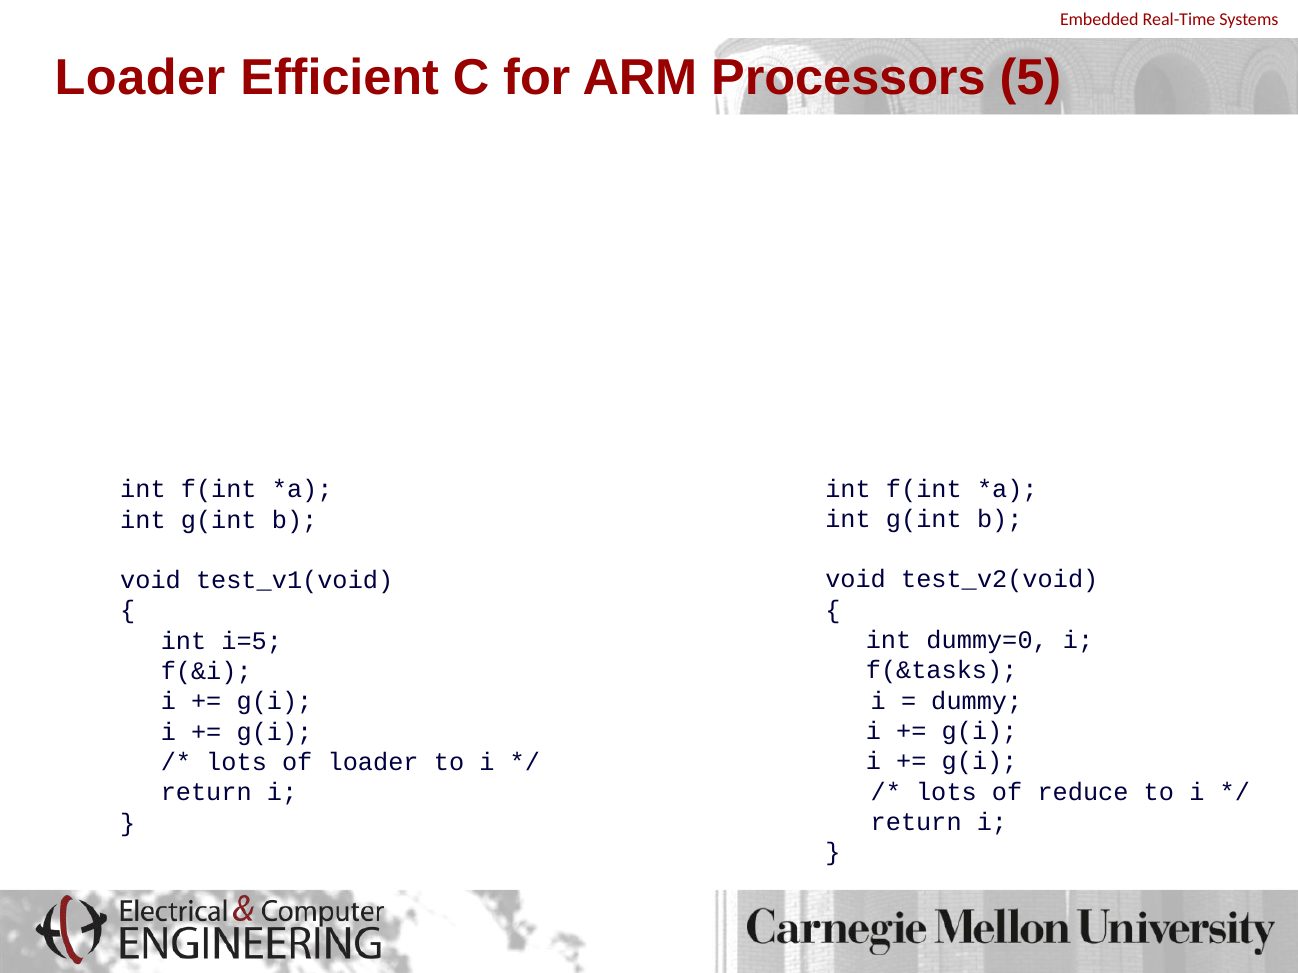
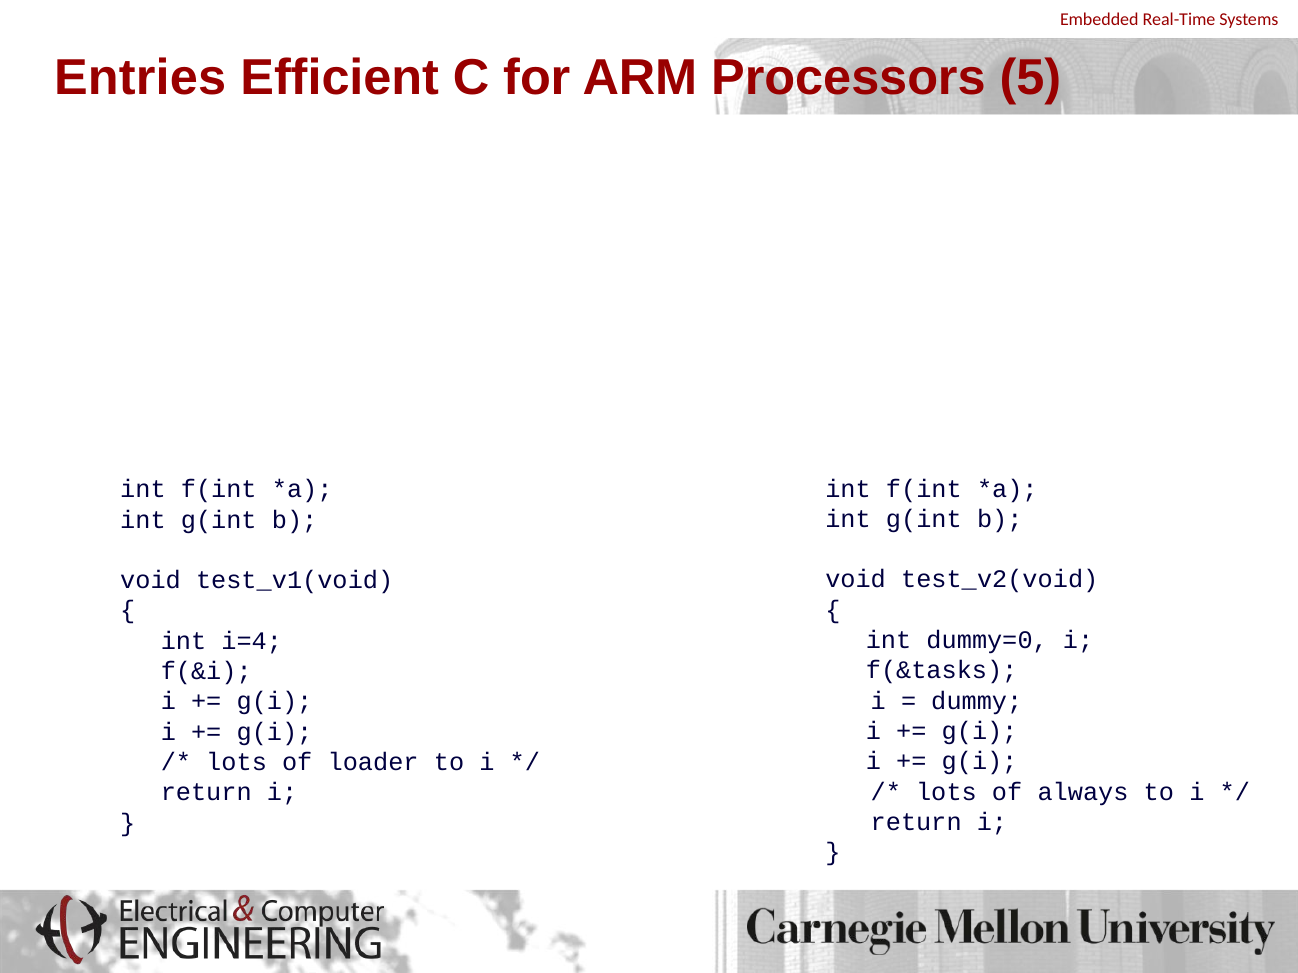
Loader at (140, 77): Loader -> Entries
i=5: i=5 -> i=4
reduce: reduce -> always
